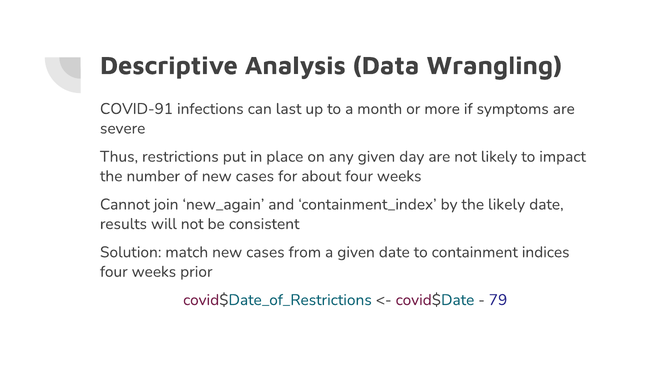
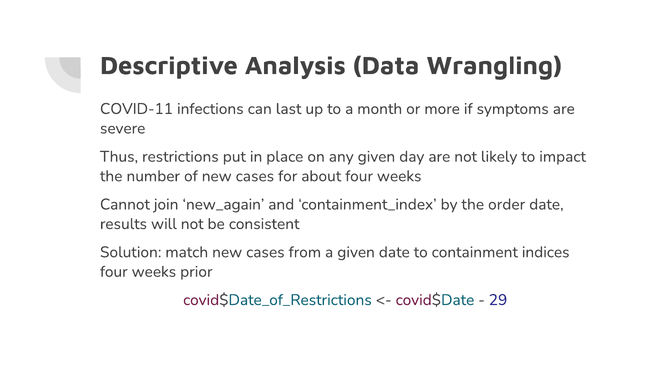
COVID-91: COVID-91 -> COVID-11
the likely: likely -> order
79: 79 -> 29
